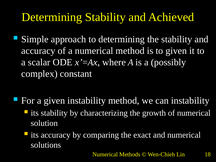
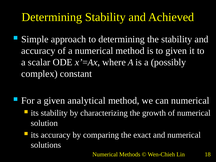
given instability: instability -> analytical
can instability: instability -> numerical
